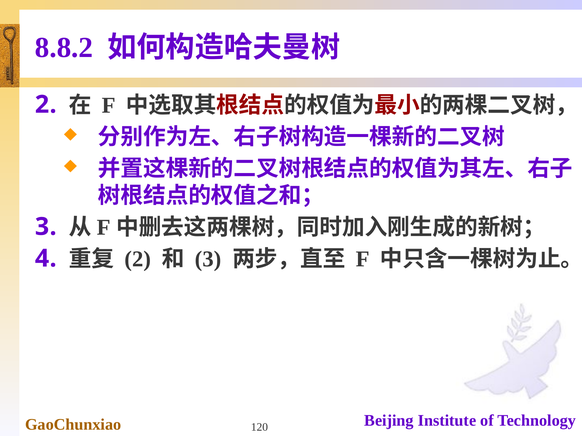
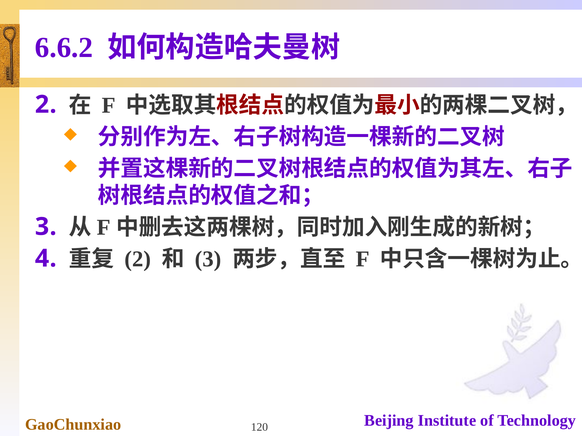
8.8.2: 8.8.2 -> 6.6.2
